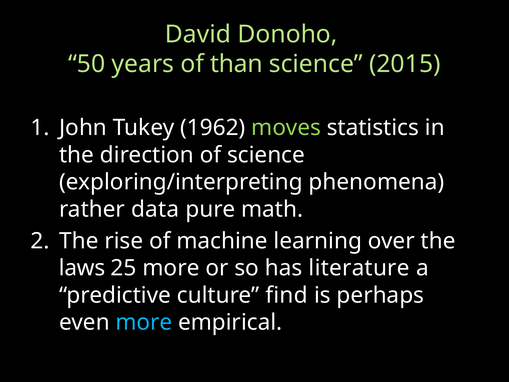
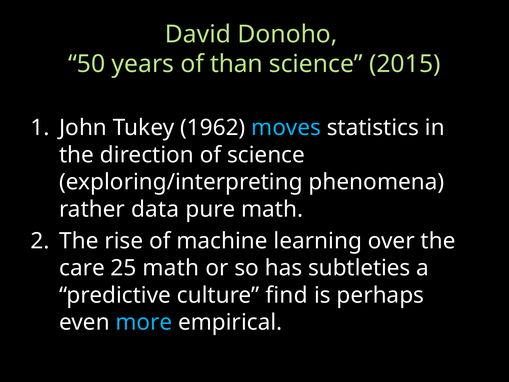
moves colour: light green -> light blue
laws: laws -> care
25 more: more -> math
literature: literature -> subtleties
